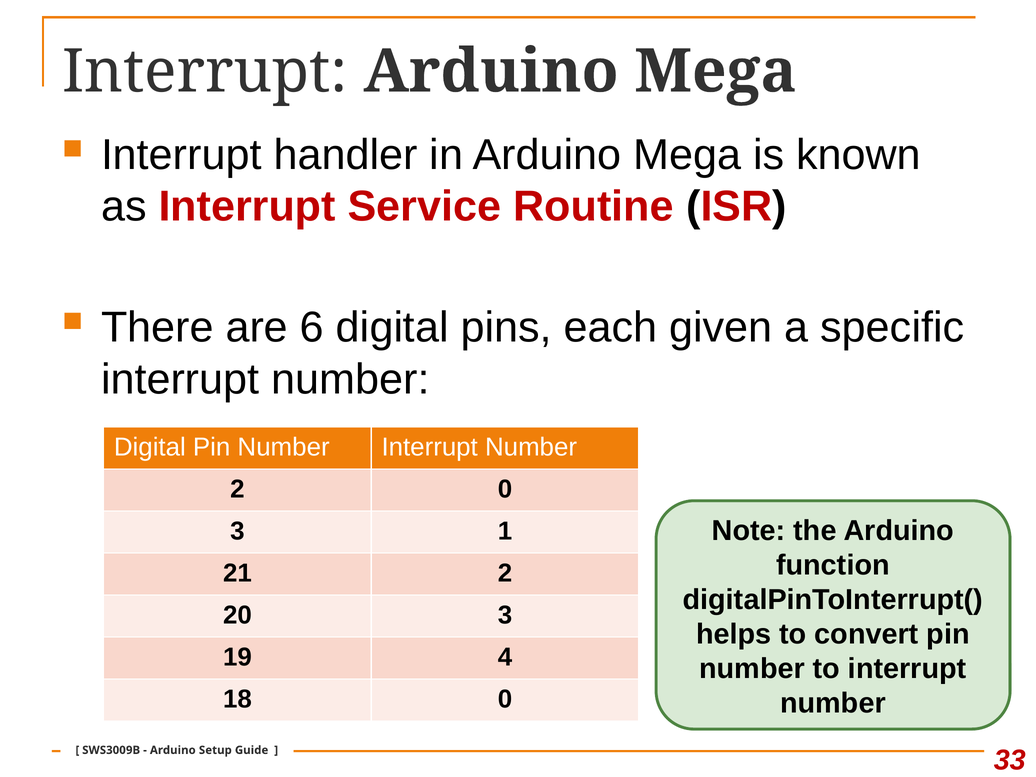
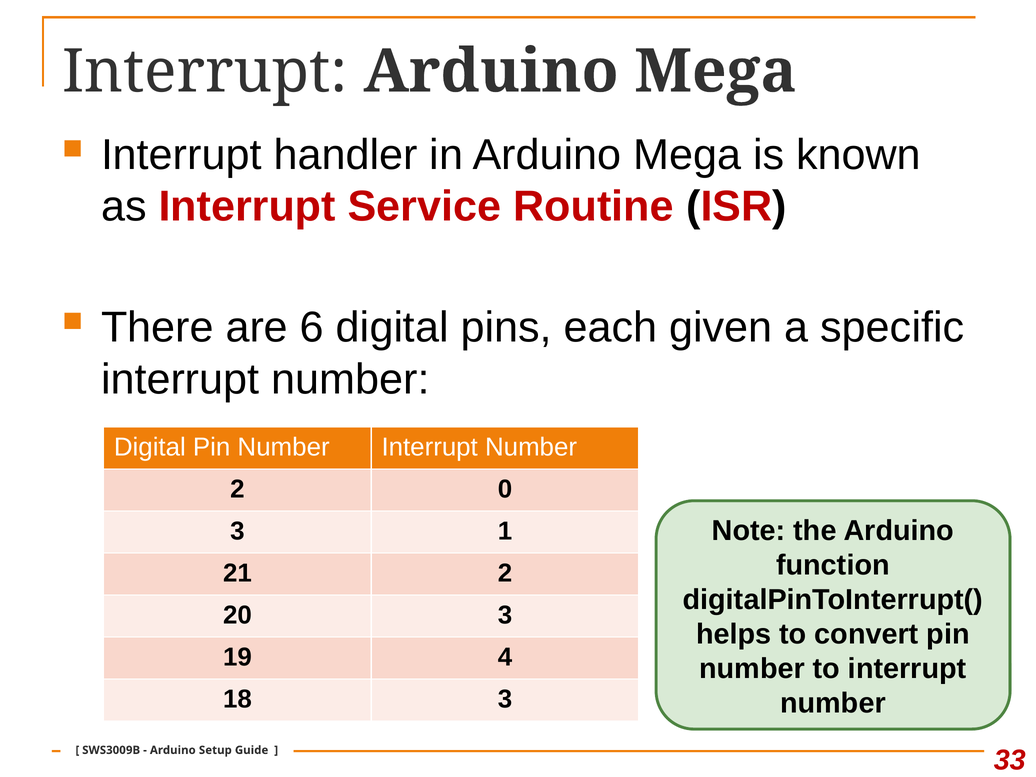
18 0: 0 -> 3
